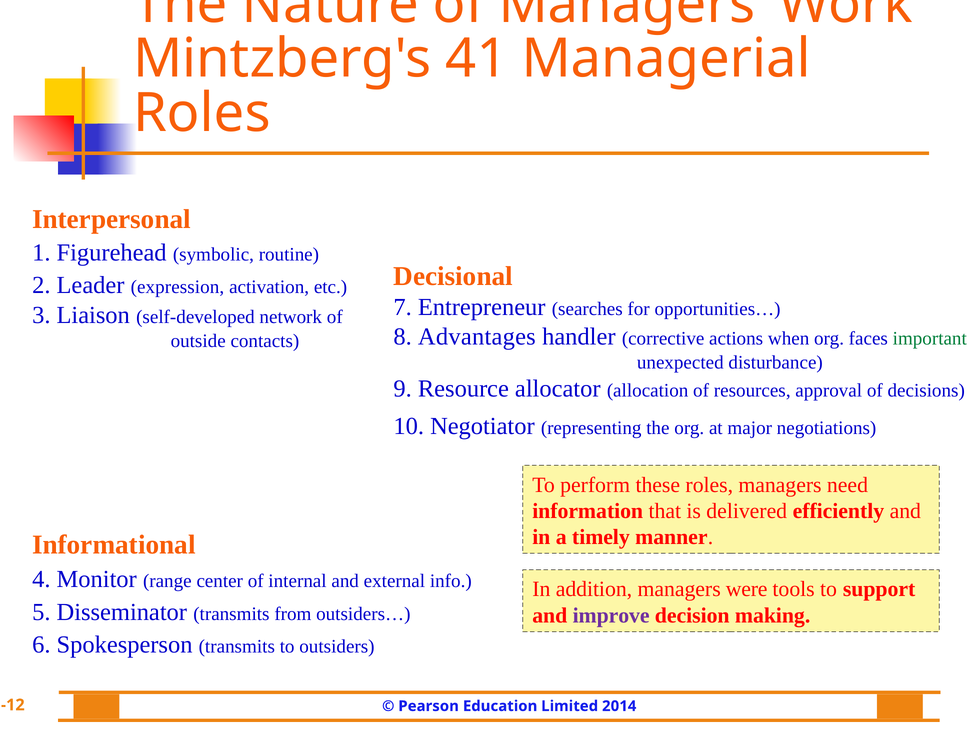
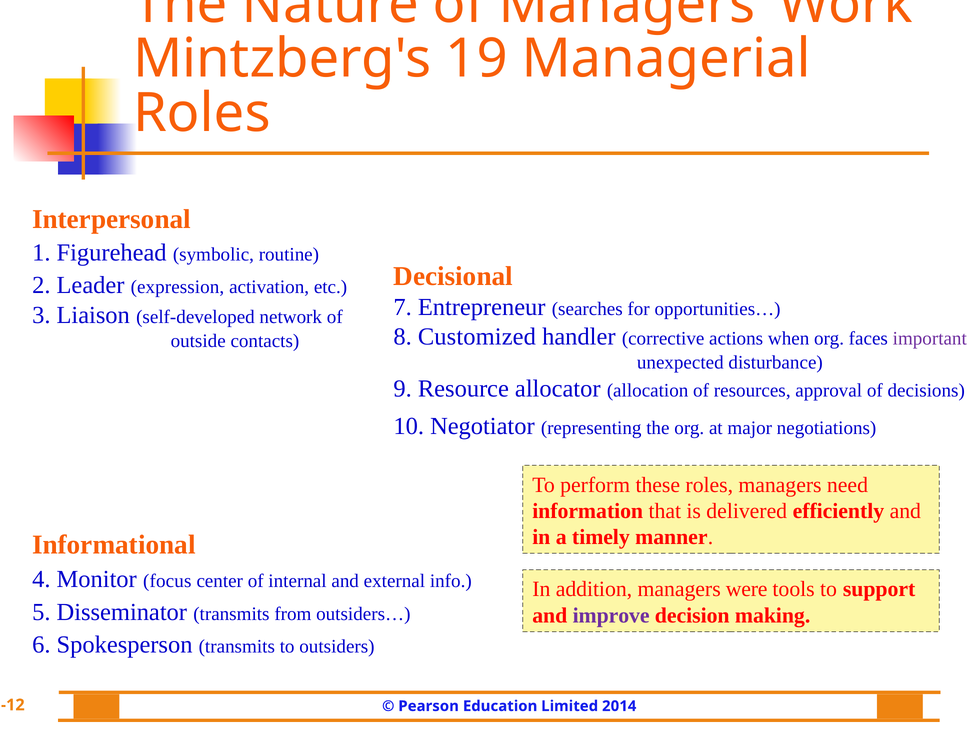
41: 41 -> 19
Advantages: Advantages -> Customized
important colour: green -> purple
range: range -> focus
